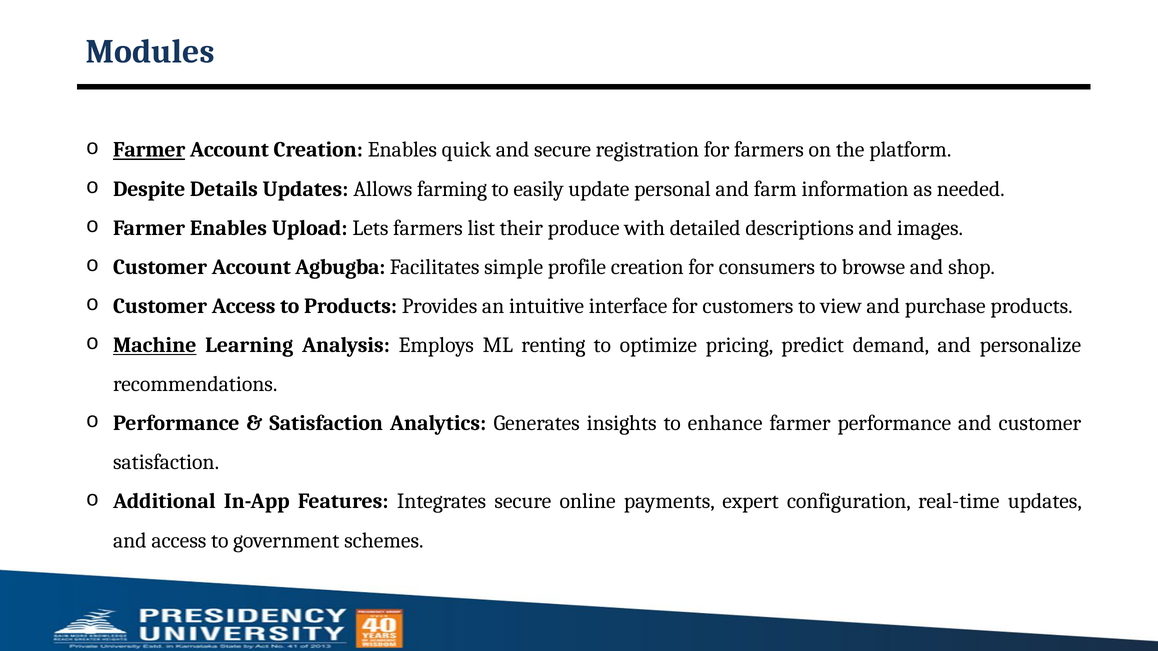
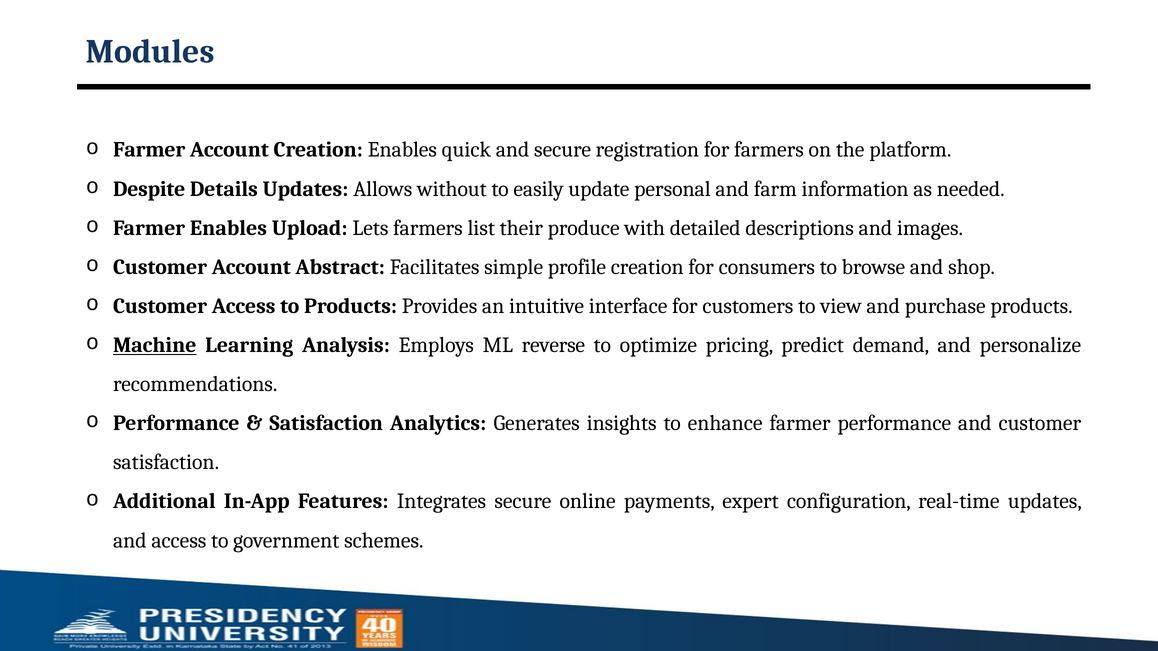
Farmer at (149, 150) underline: present -> none
farming: farming -> without
Agbugba: Agbugba -> Abstract
renting: renting -> reverse
